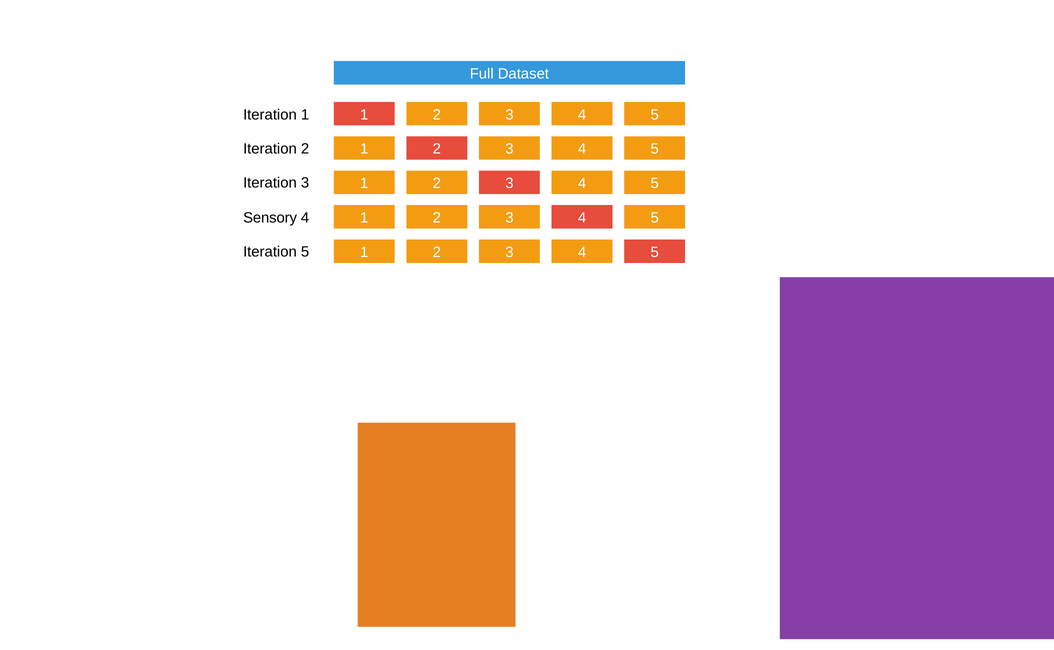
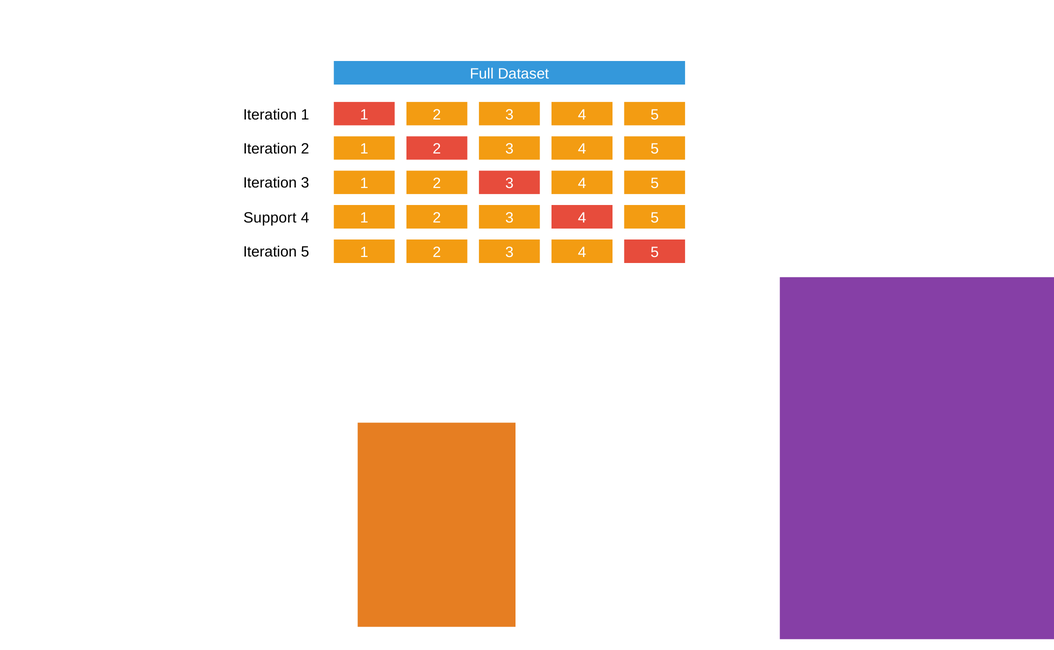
Sensory: Sensory -> Support
